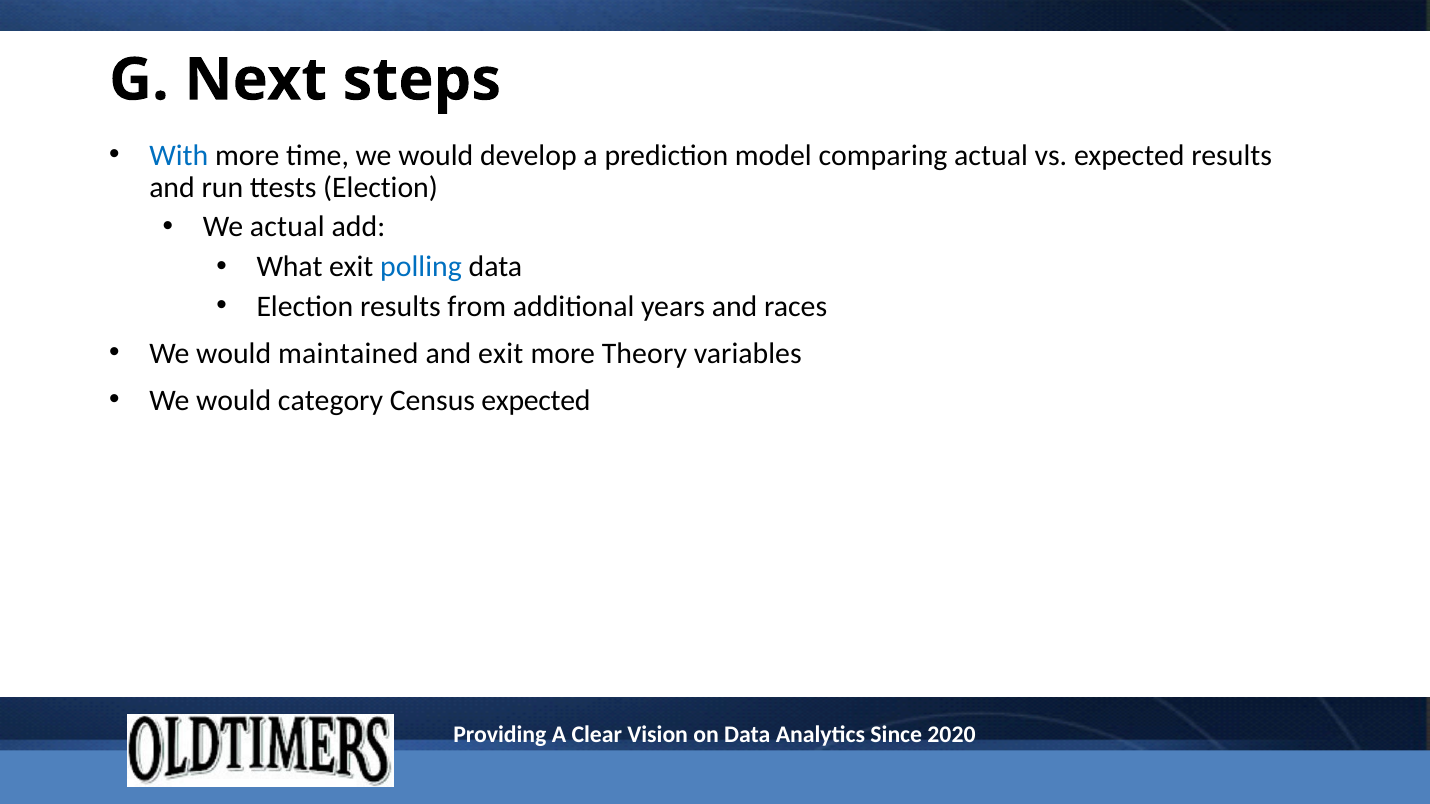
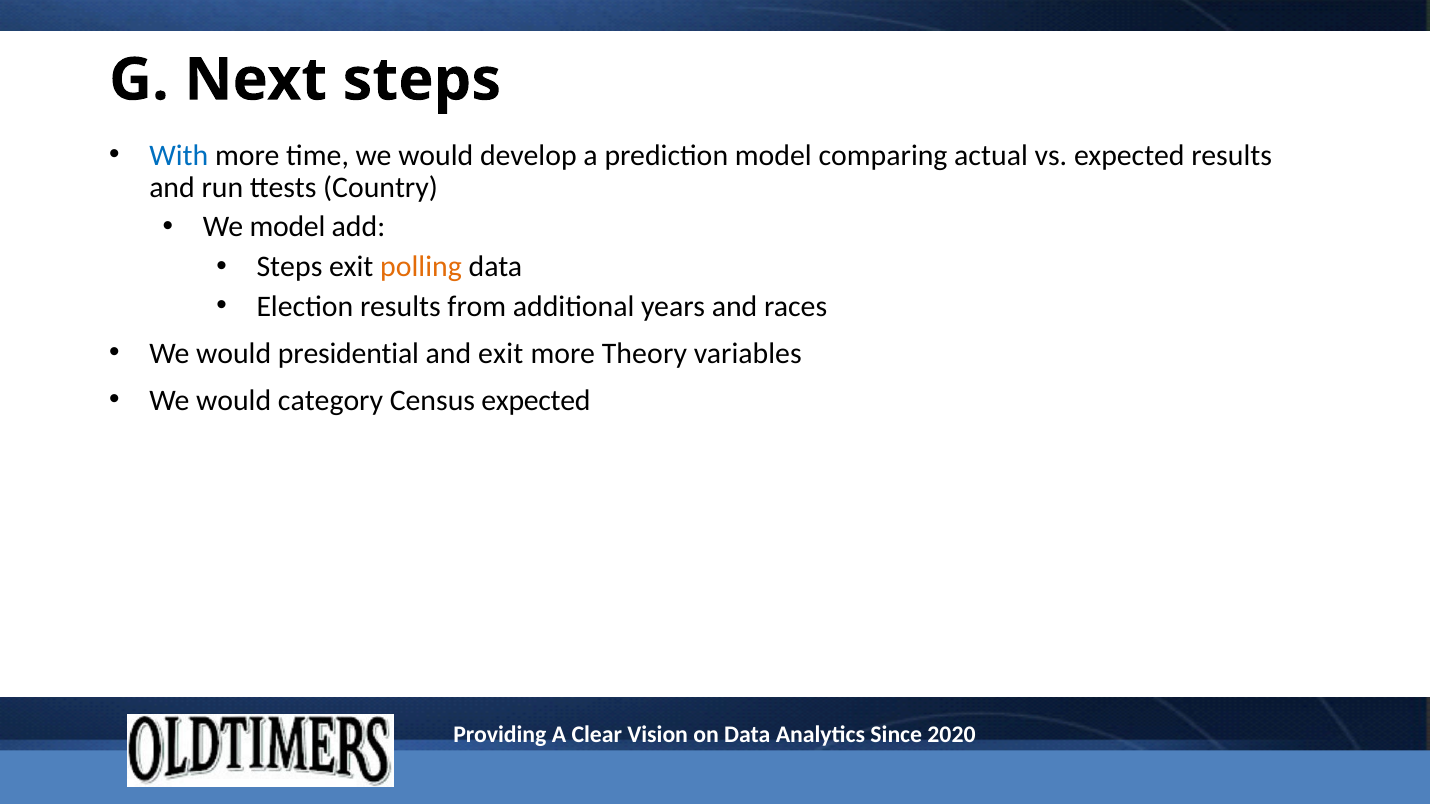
ttests Election: Election -> Country
We actual: actual -> model
What at (290, 267): What -> Steps
polling colour: blue -> orange
maintained: maintained -> presidential
